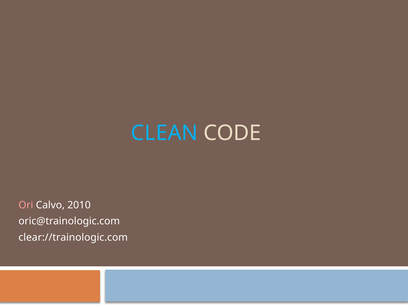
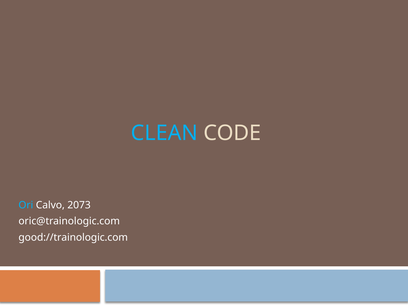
Ori colour: pink -> light blue
2010: 2010 -> 2073
clear://trainologic.com: clear://trainologic.com -> good://trainologic.com
